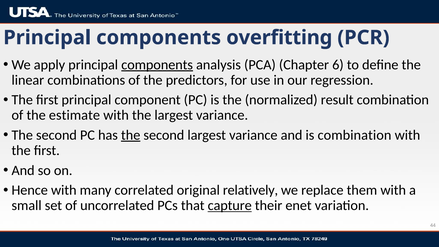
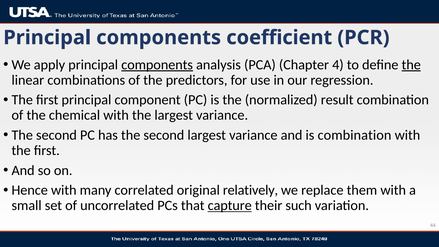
overfitting: overfitting -> coefficient
6: 6 -> 4
the at (411, 65) underline: none -> present
estimate: estimate -> chemical
the at (131, 135) underline: present -> none
enet: enet -> such
